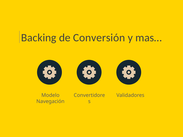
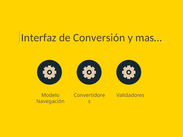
Backing: Backing -> Interfaz
